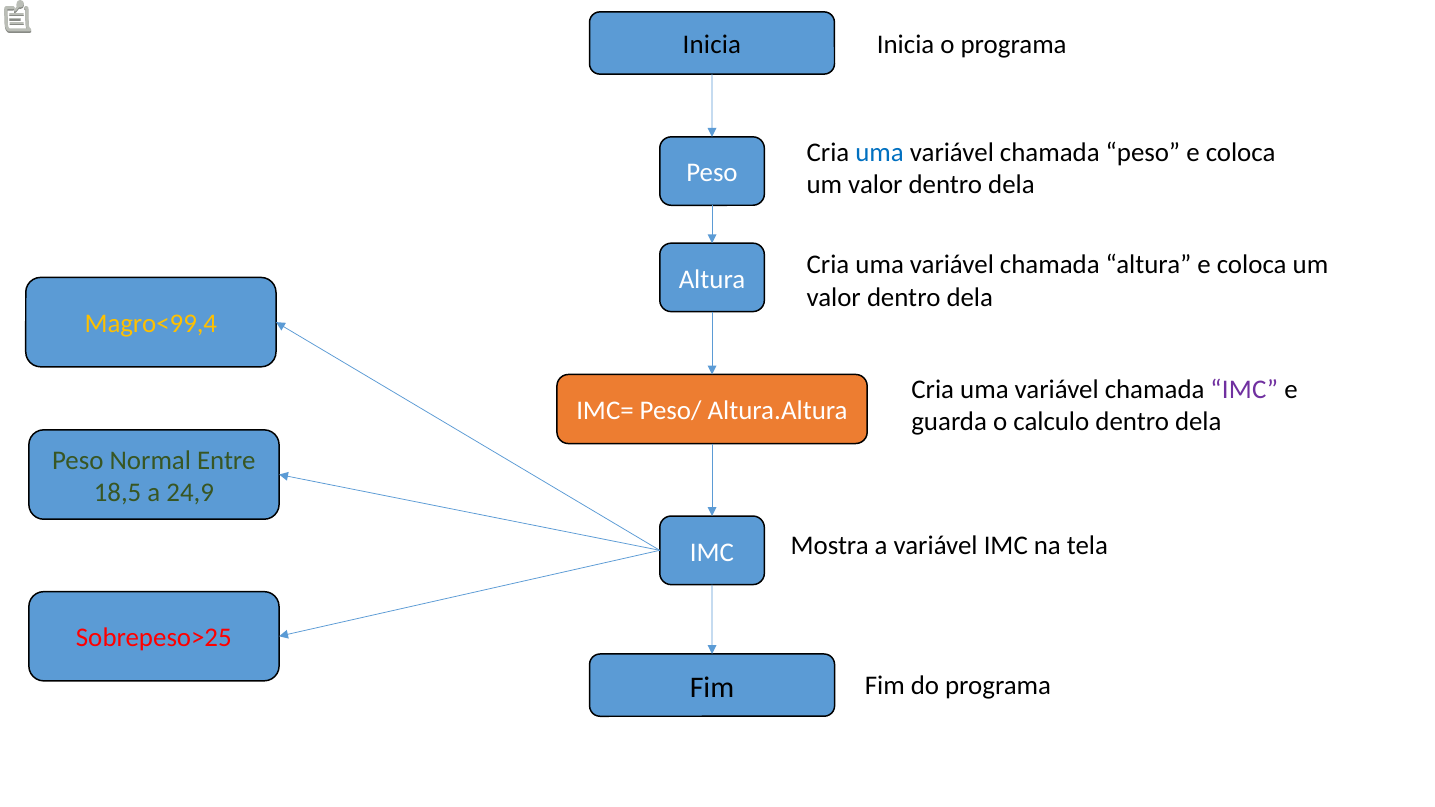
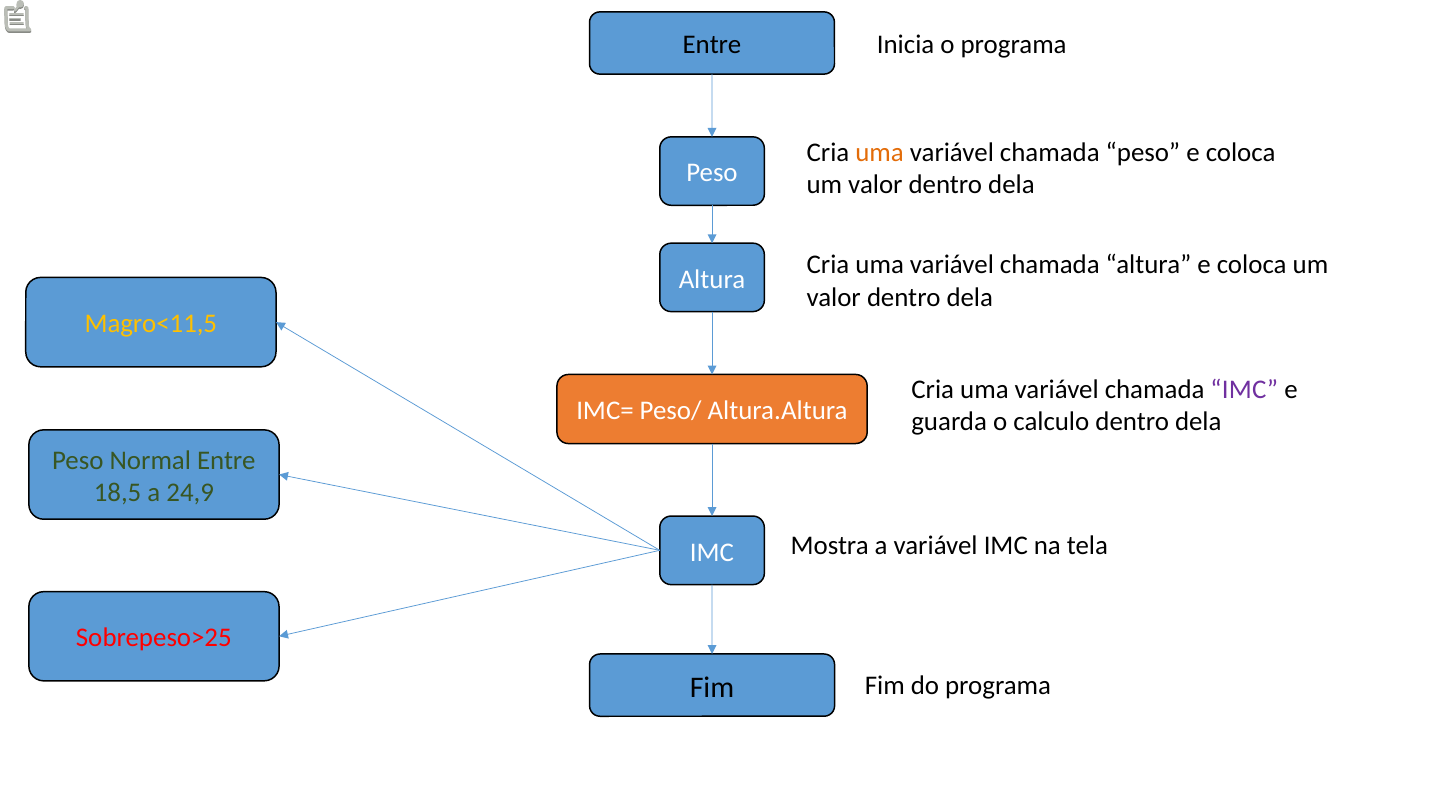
Inicia at (712, 45): Inicia -> Entre
uma at (880, 153) colour: blue -> orange
Magro<99,4: Magro<99,4 -> Magro<11,5
